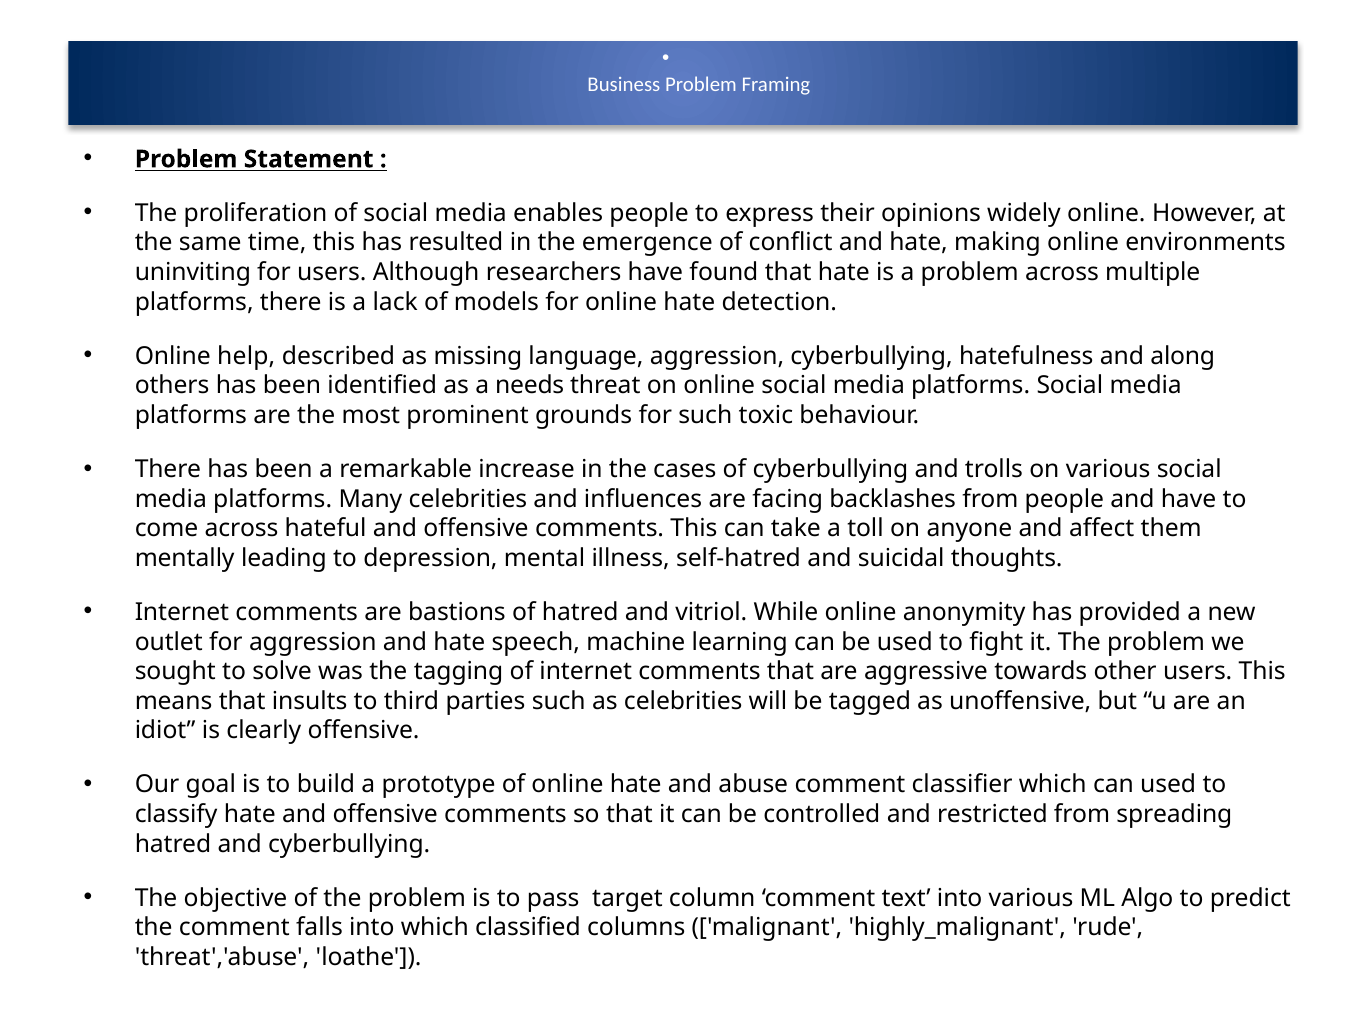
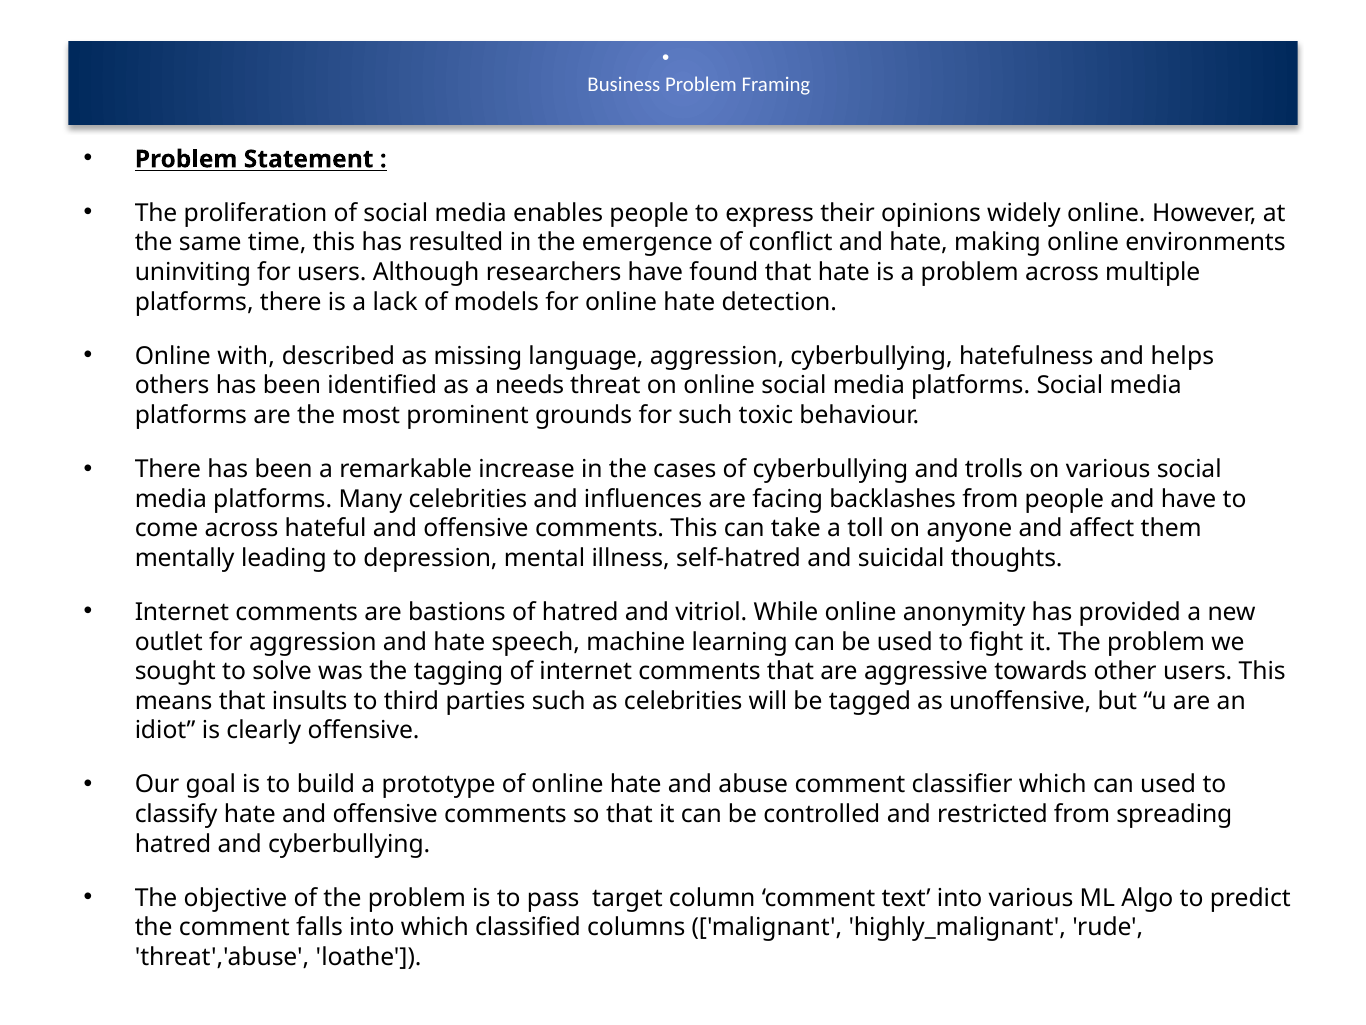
help: help -> with
along: along -> helps
